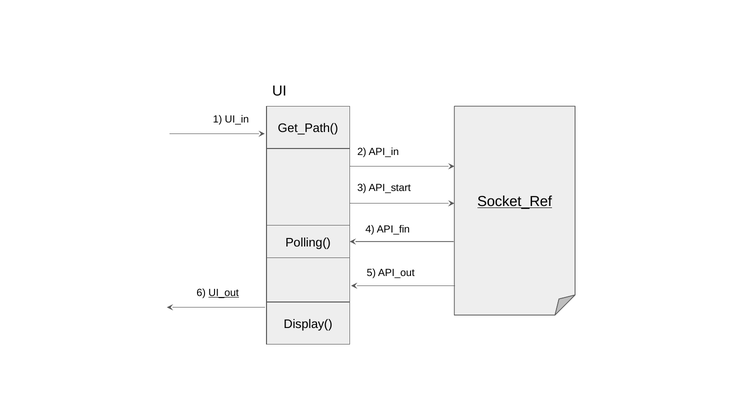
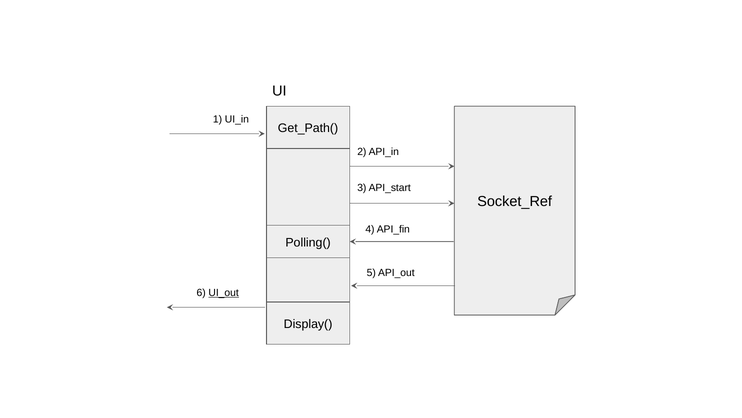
Socket_Ref underline: present -> none
